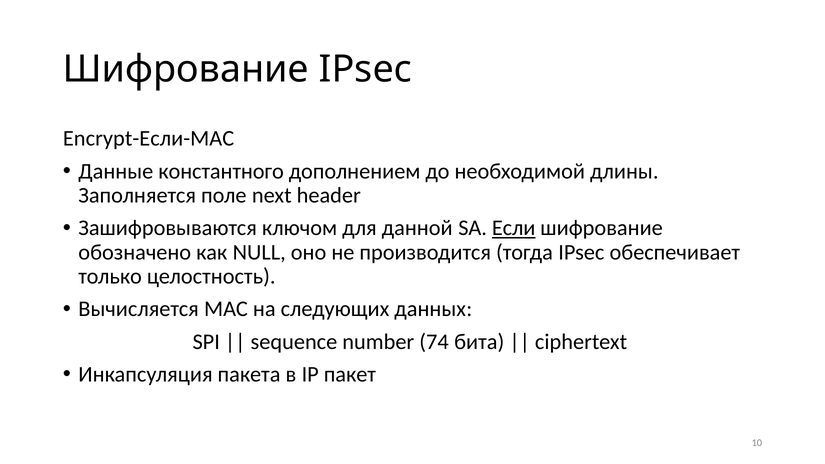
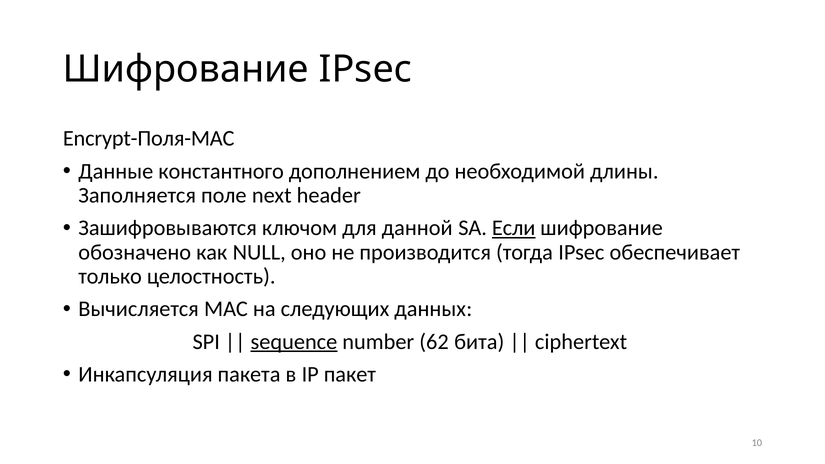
Encrypt-Если-MAC: Encrypt-Если-MAC -> Encrypt-Поля-MAC
sequence underline: none -> present
74: 74 -> 62
